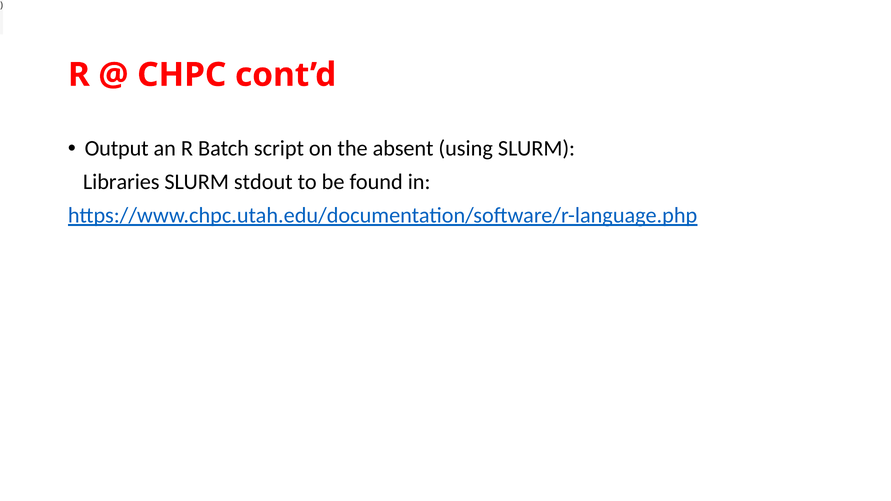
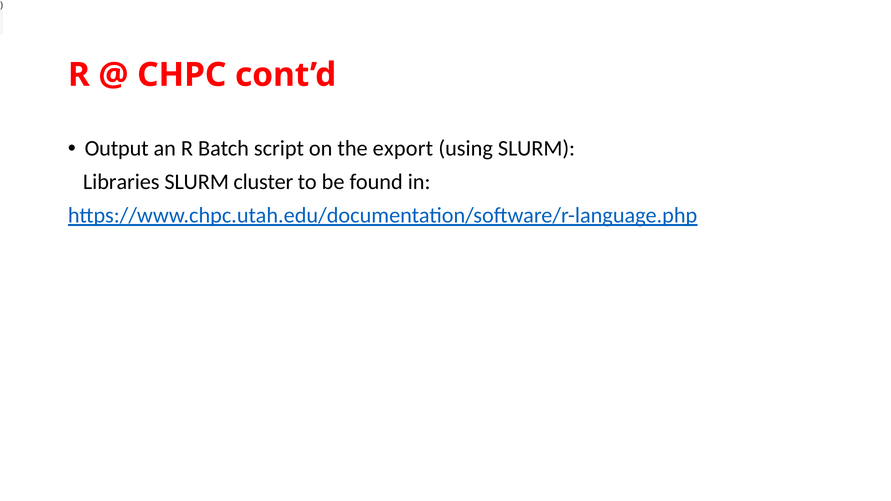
absent: absent -> export
stdout: stdout -> cluster
